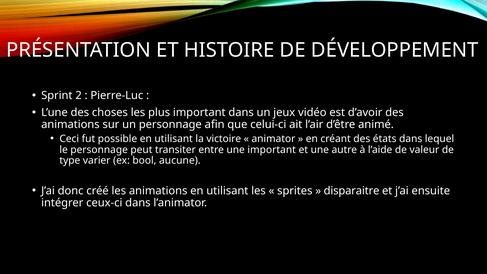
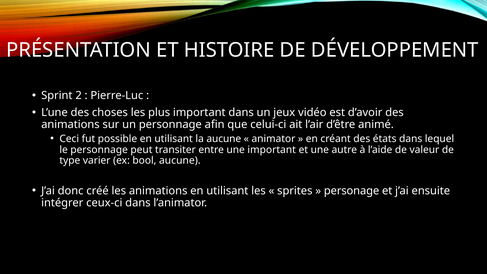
la victoire: victoire -> aucune
disparaitre: disparaitre -> personage
